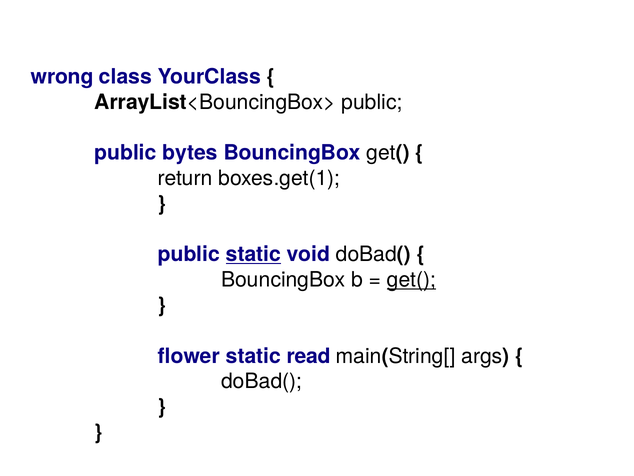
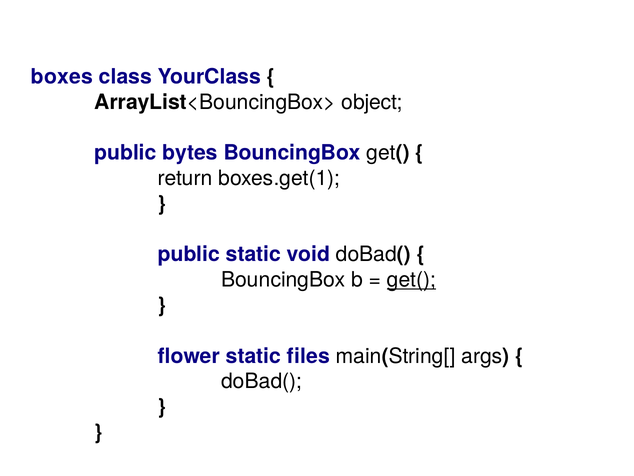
wrong: wrong -> boxes
ArrayList<BouncingBox> public: public -> object
static at (253, 254) underline: present -> none
read: read -> files
